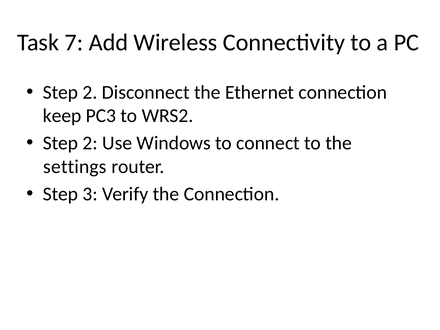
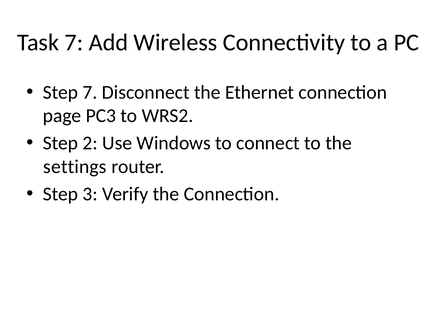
2 at (90, 92): 2 -> 7
keep: keep -> page
